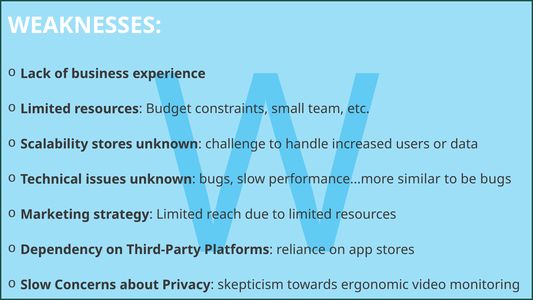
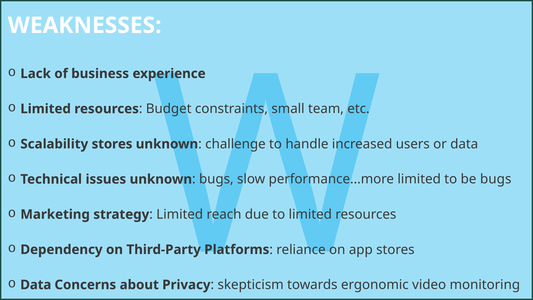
similar at (419, 179): similar -> limited
Slow at (36, 285): Slow -> Data
